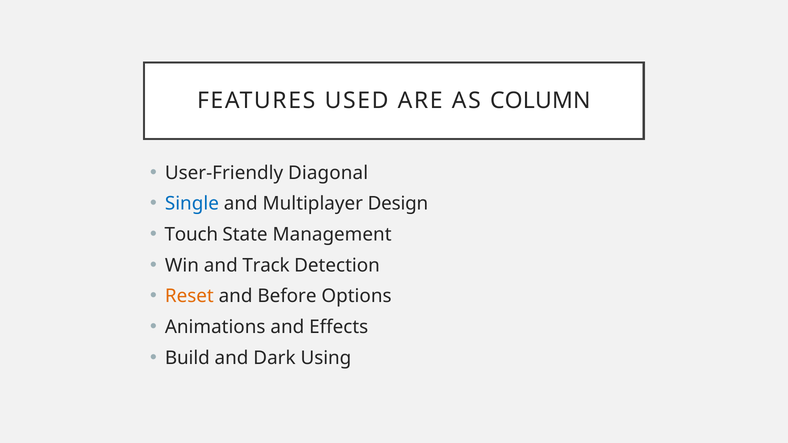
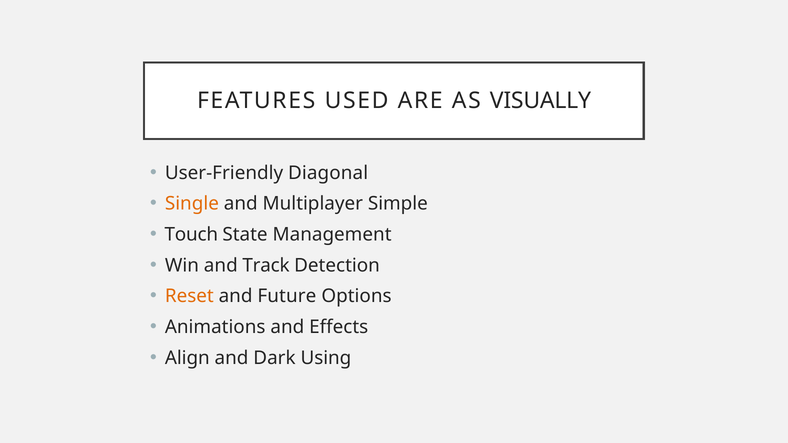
COLUMN: COLUMN -> VISUALLY
Single colour: blue -> orange
Design: Design -> Simple
Before: Before -> Future
Build: Build -> Align
